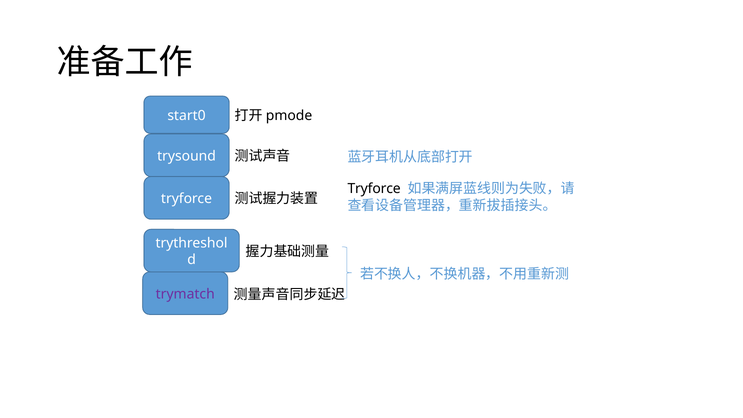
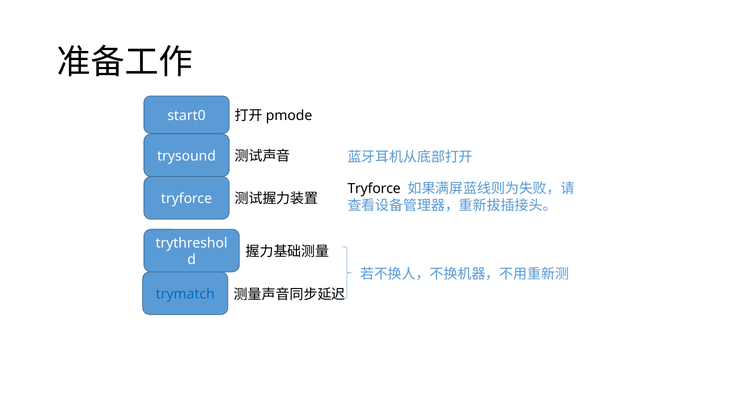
trymatch colour: purple -> blue
